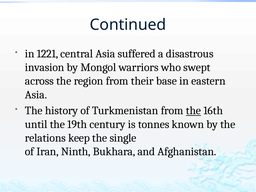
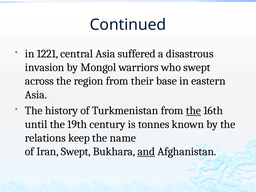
single: single -> name
Iran Ninth: Ninth -> Swept
and underline: none -> present
